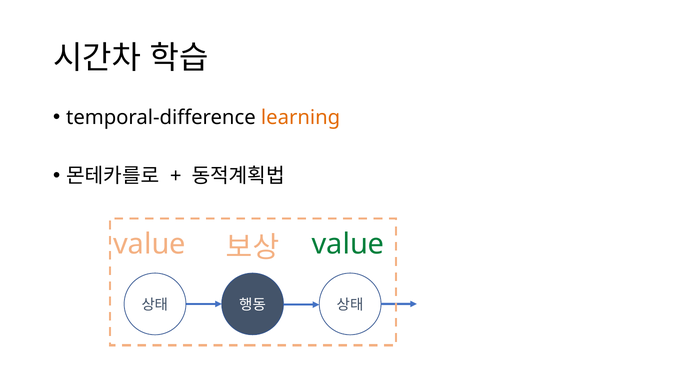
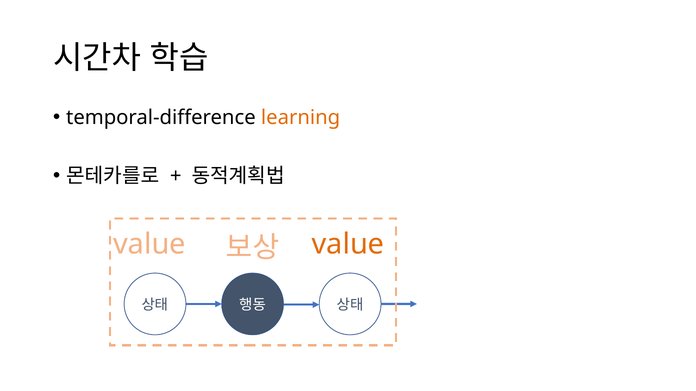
value at (348, 244) colour: green -> orange
